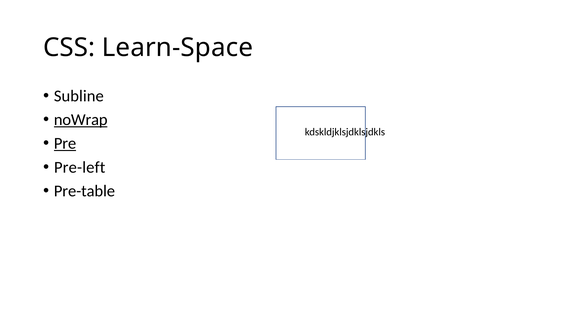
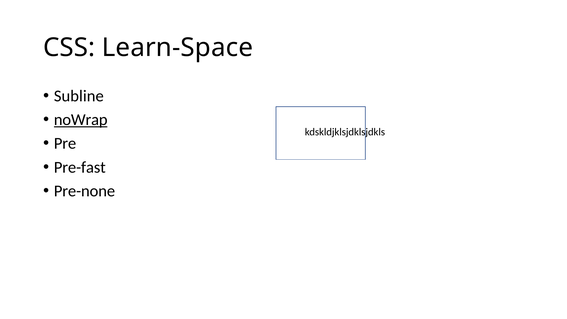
Pre underline: present -> none
Pre-left: Pre-left -> Pre-fast
Pre-table: Pre-table -> Pre-none
